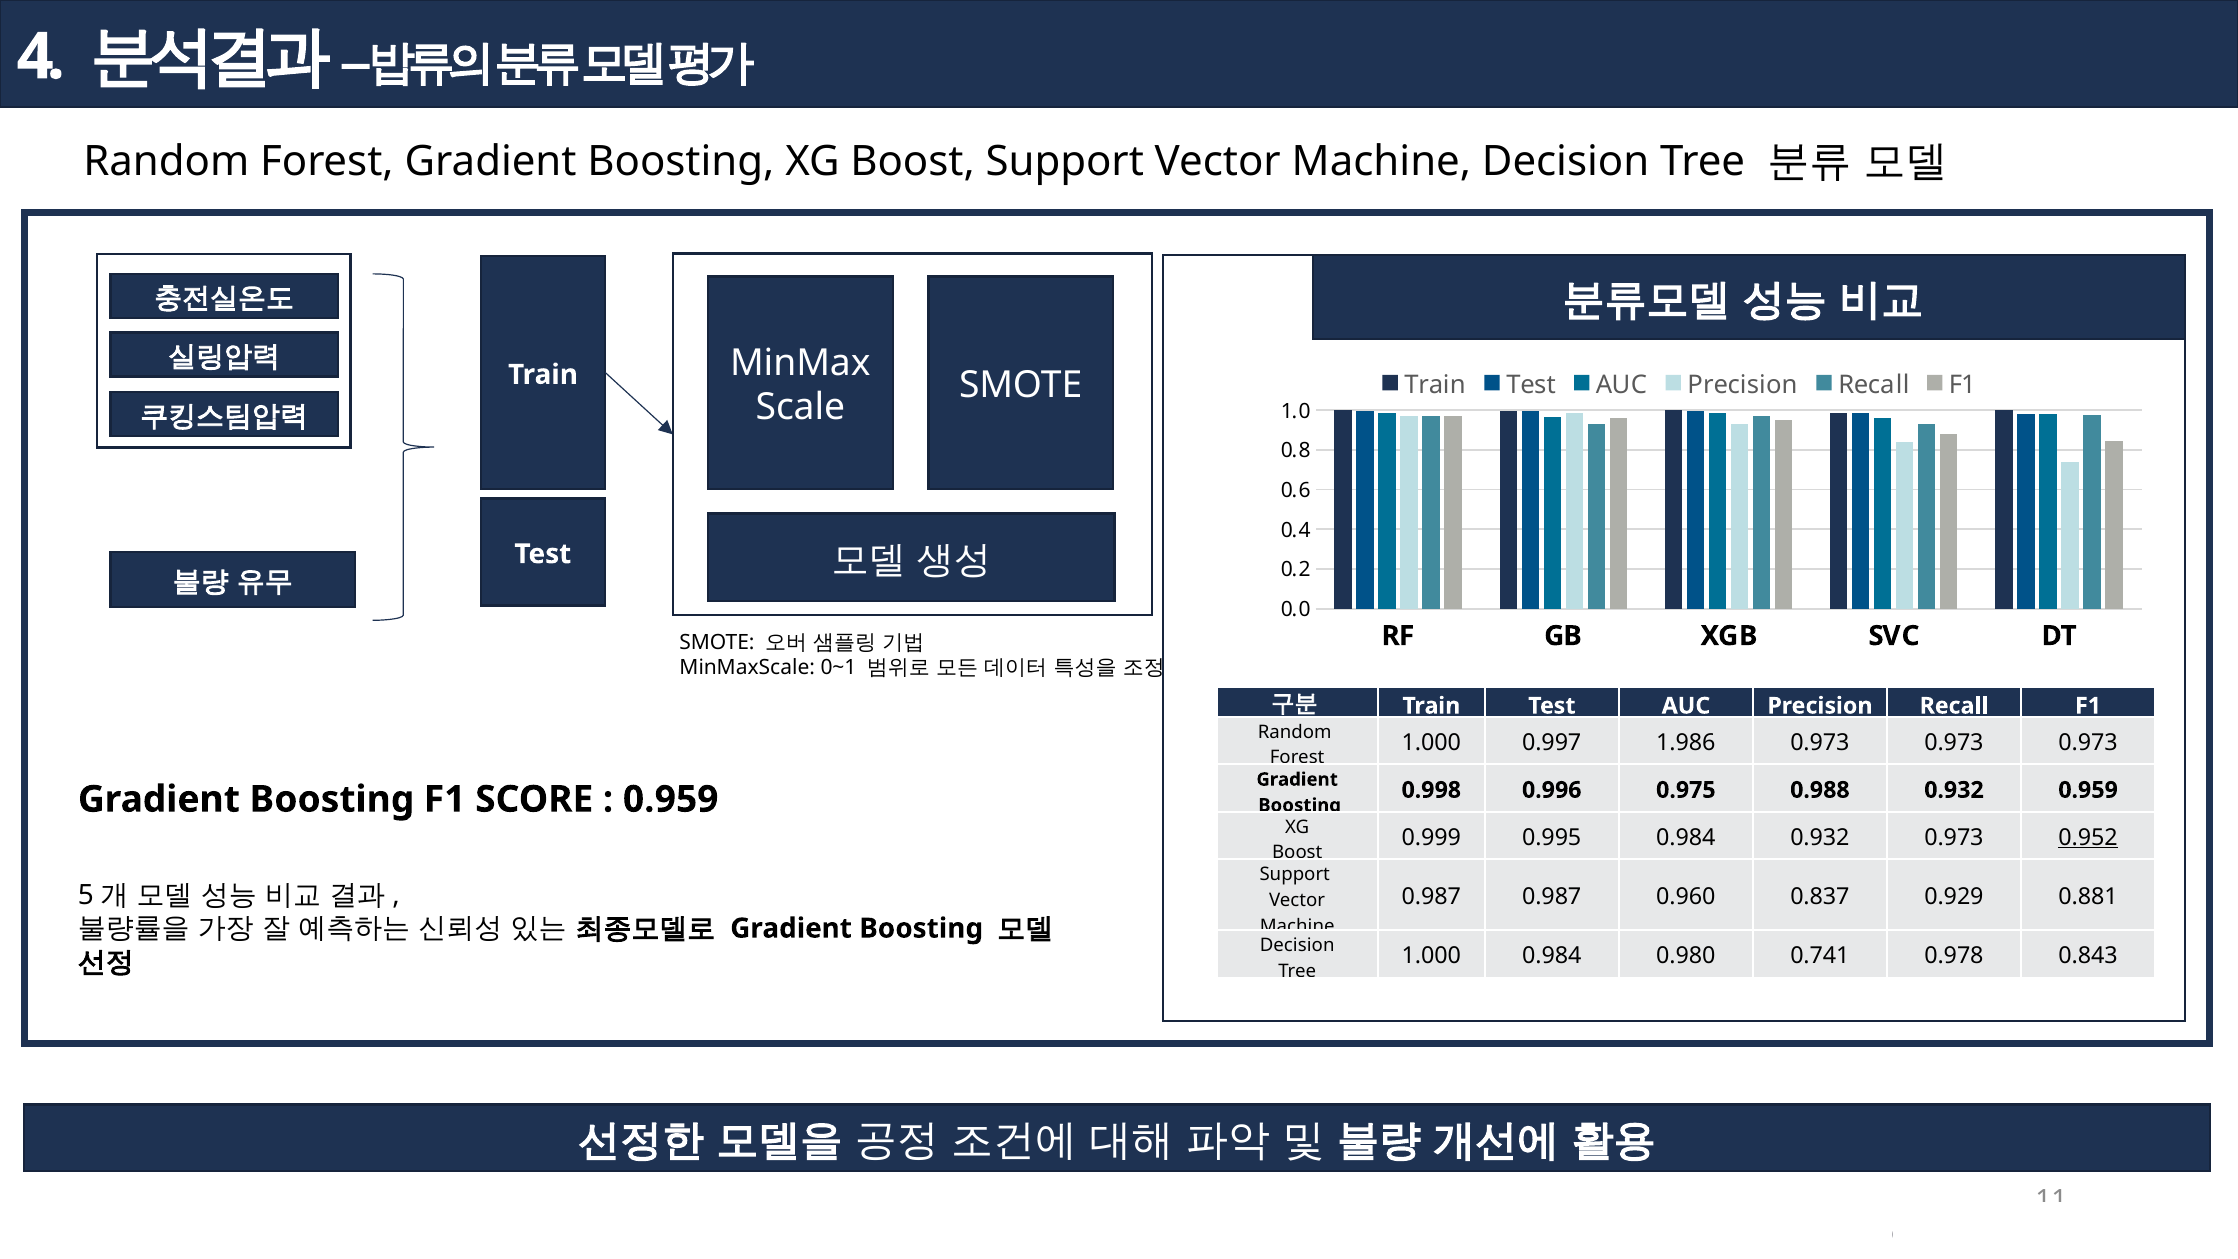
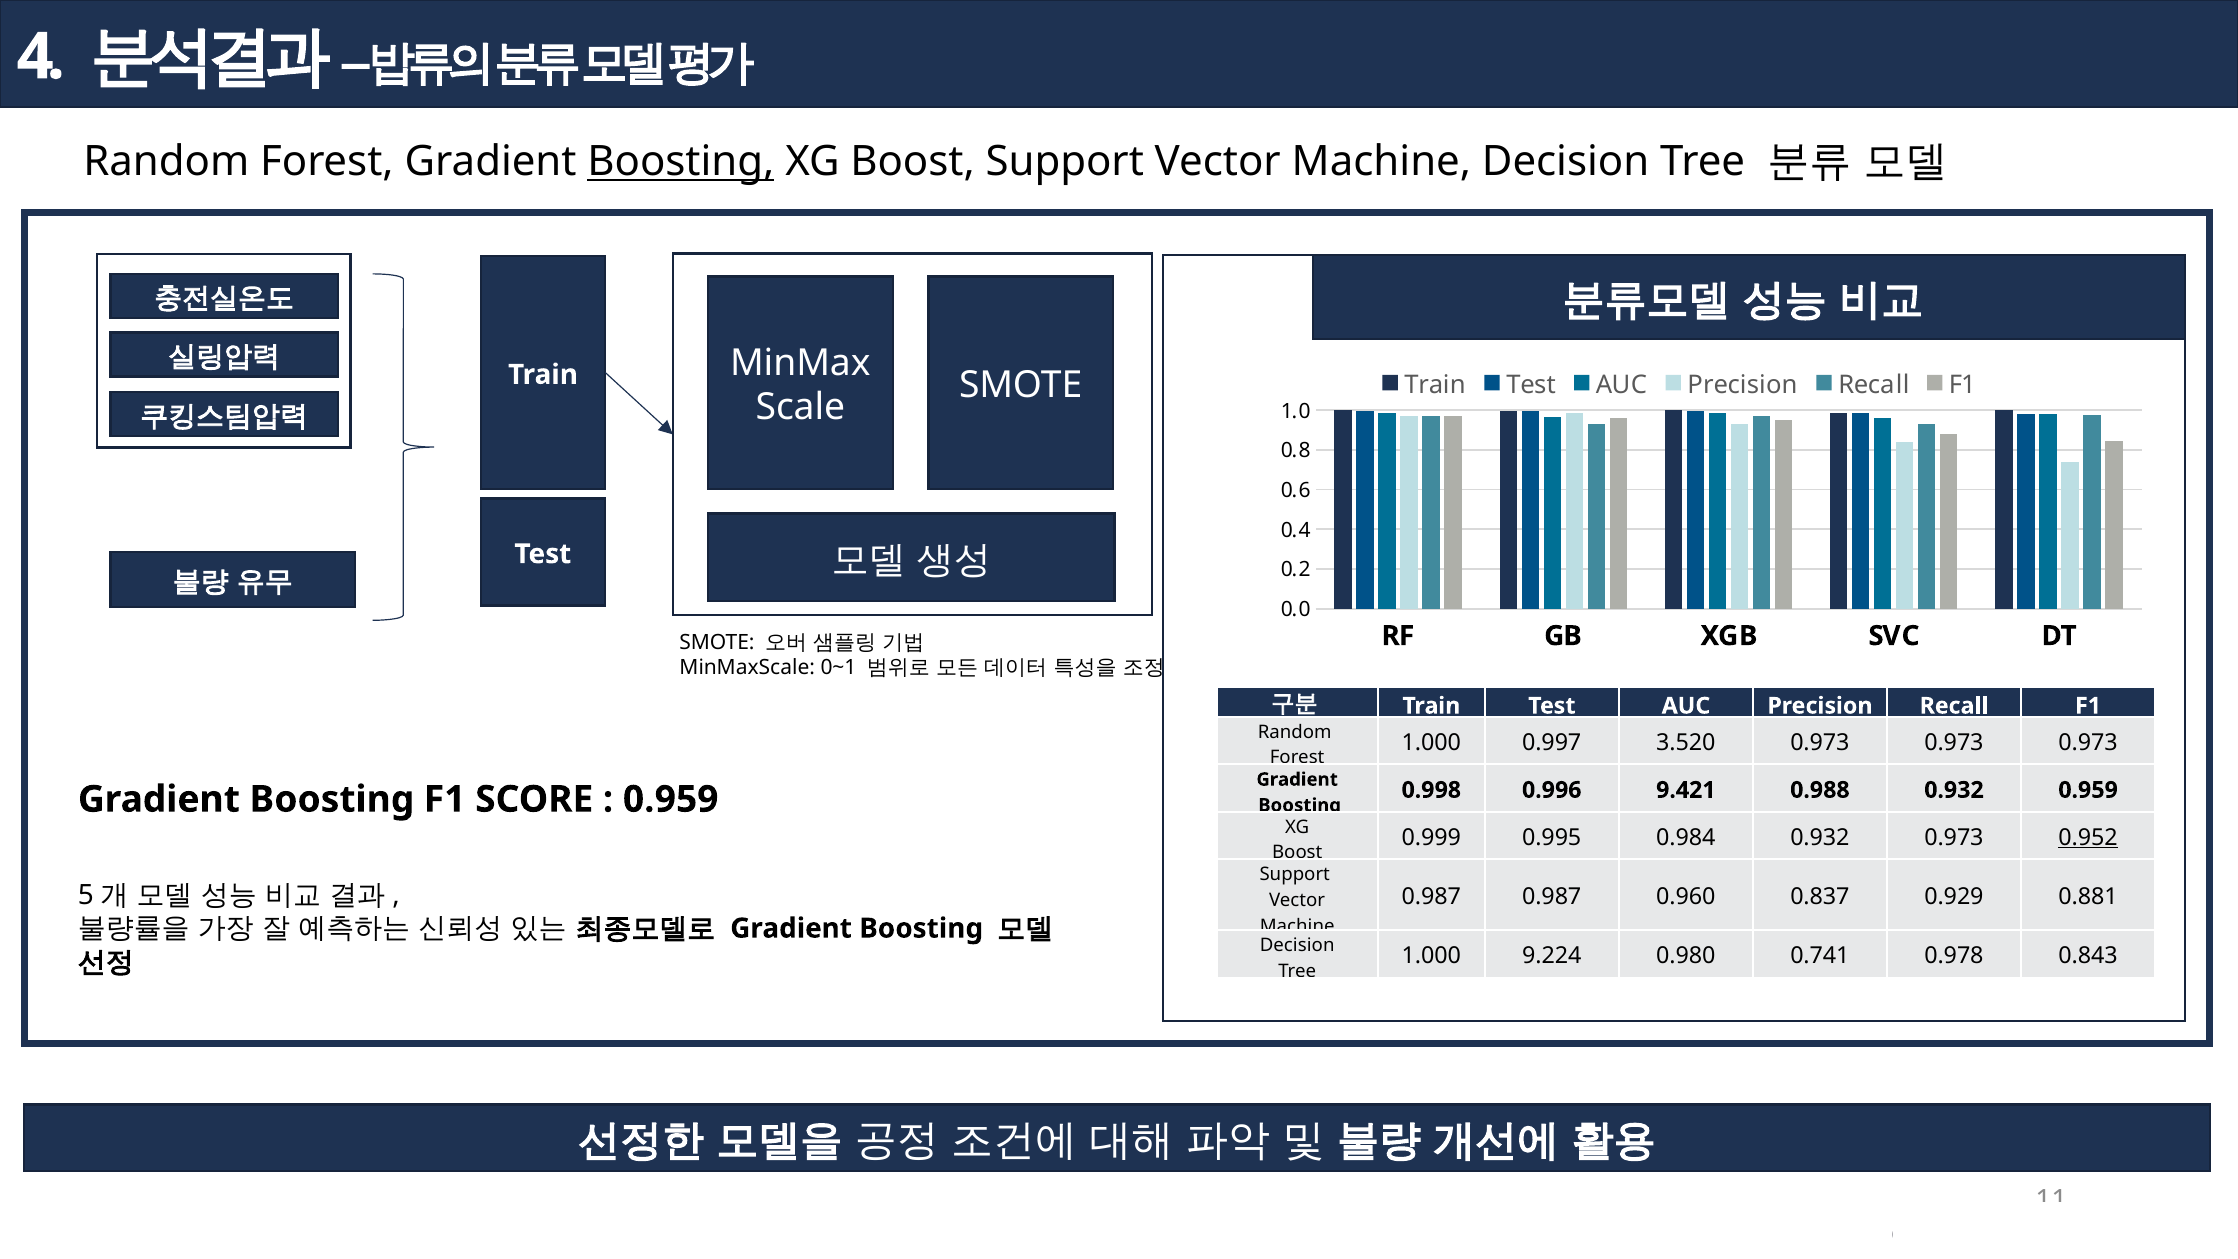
Boosting at (681, 162) underline: none -> present
1.986: 1.986 -> 3.520
0.975: 0.975 -> 9.421
1.000 0.984: 0.984 -> 9.224
